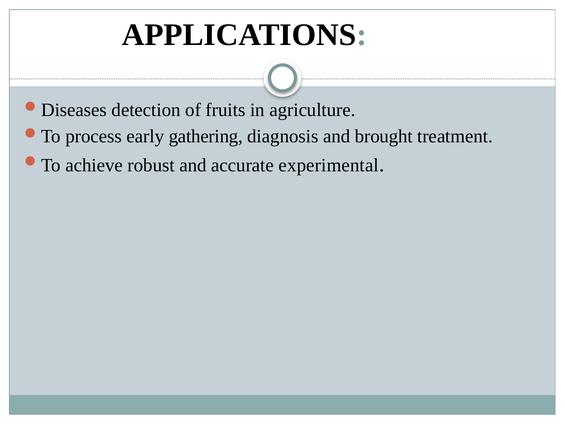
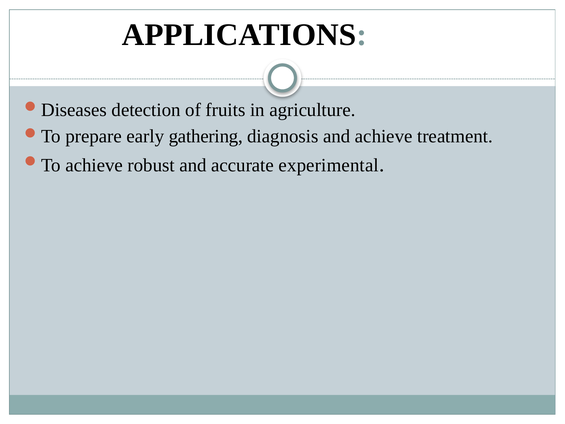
process: process -> prepare
and brought: brought -> achieve
